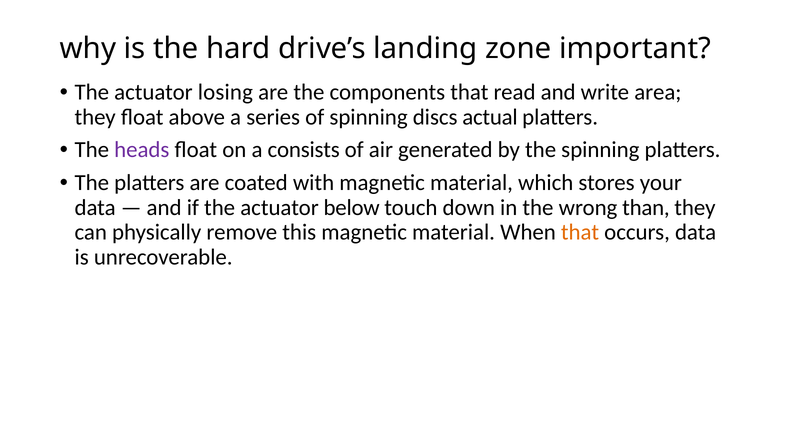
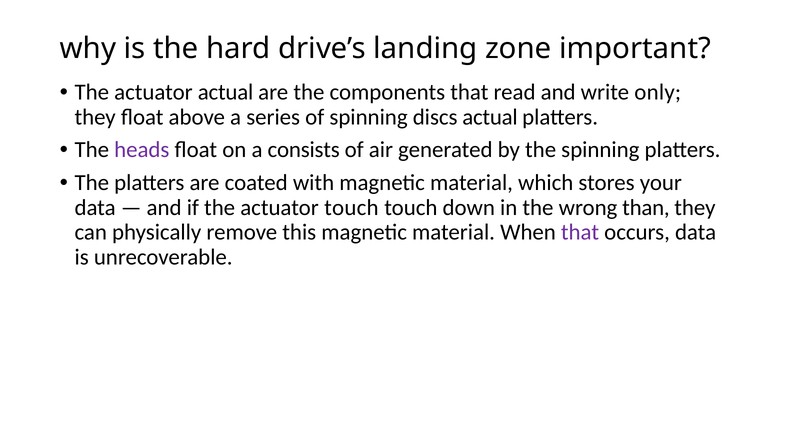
actuator losing: losing -> actual
area: area -> only
actuator below: below -> touch
that at (580, 232) colour: orange -> purple
